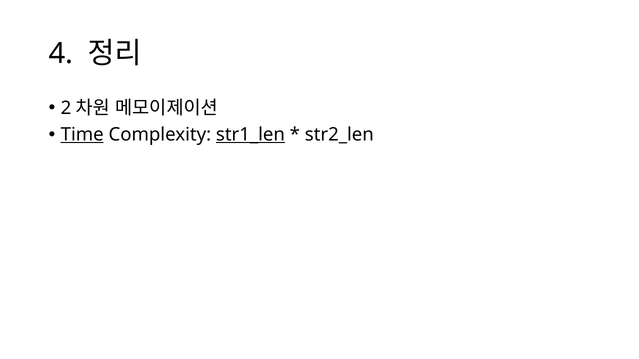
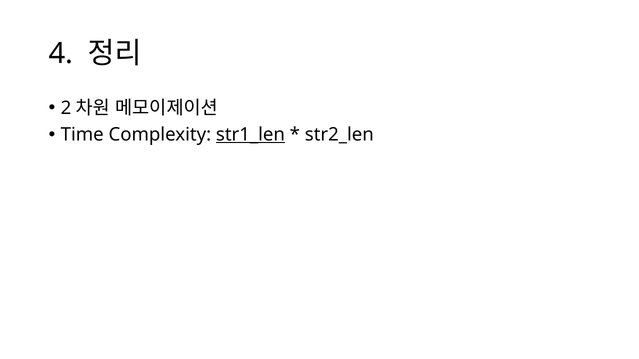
Time underline: present -> none
